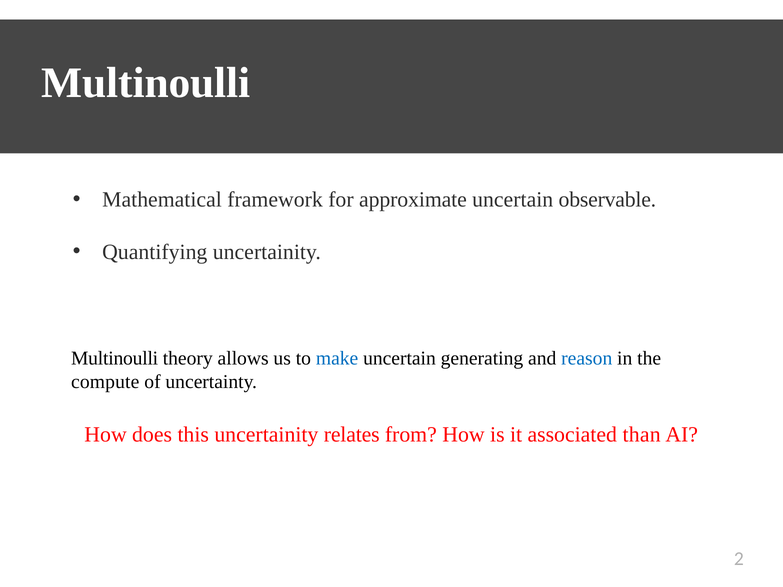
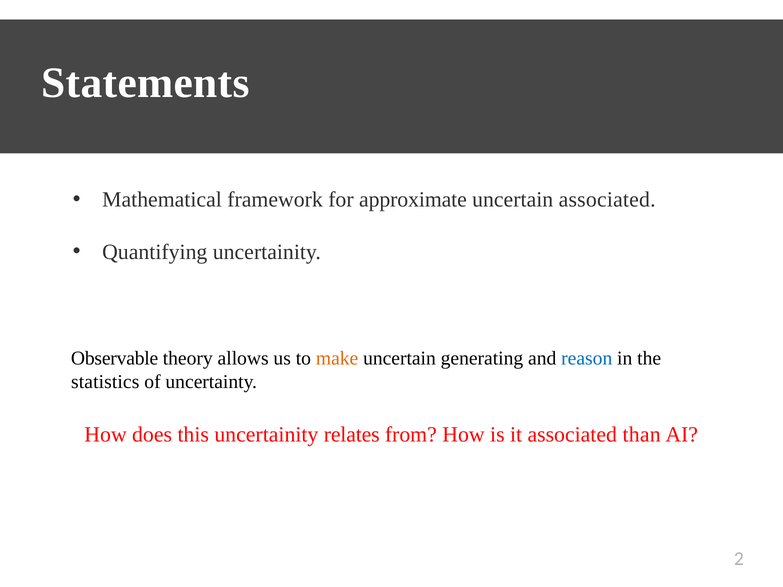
Multinoulli at (146, 83): Multinoulli -> Statements
uncertain observable: observable -> associated
Multinoulli at (115, 358): Multinoulli -> Observable
make colour: blue -> orange
compute: compute -> statistics
